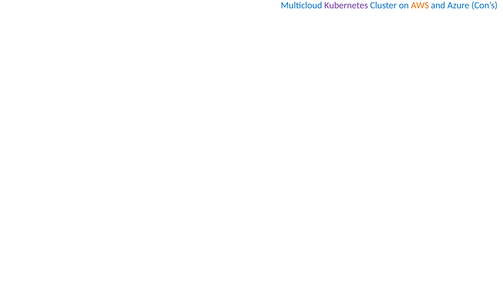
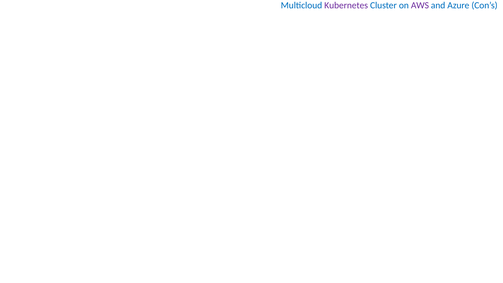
AWS colour: orange -> purple
